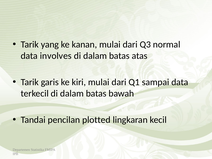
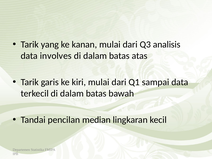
normal: normal -> analisis
plotted: plotted -> median
